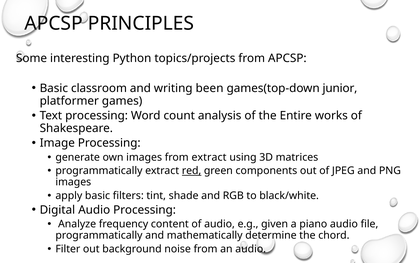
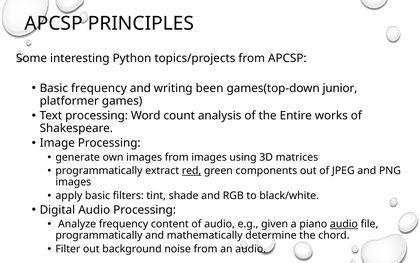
Basic classroom: classroom -> frequency
from extract: extract -> images
audio at (344, 224) underline: none -> present
